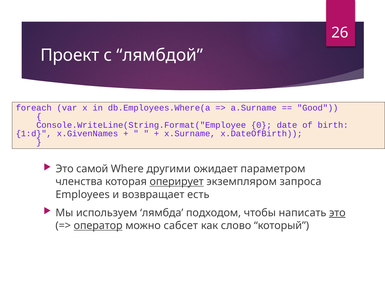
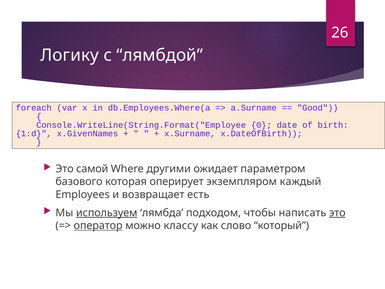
Проект: Проект -> Логику
членства: членства -> базового
оперирует underline: present -> none
запроса: запроса -> каждый
используем underline: none -> present
сабсет: сабсет -> классу
